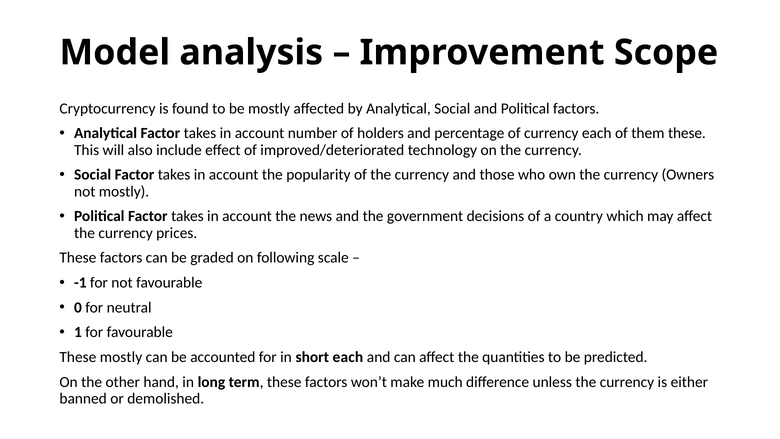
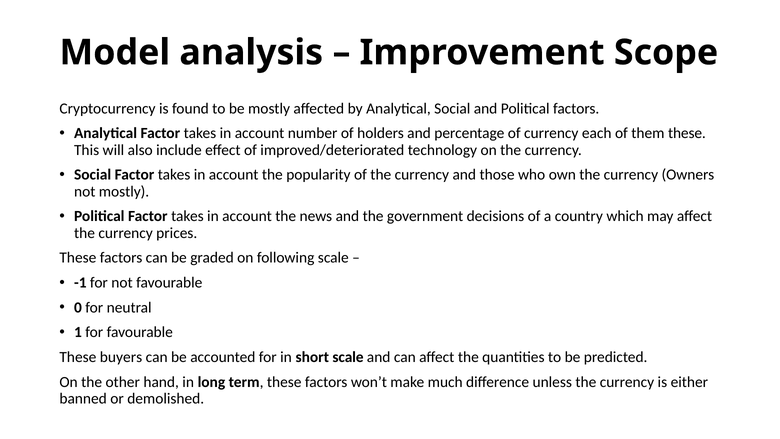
These mostly: mostly -> buyers
short each: each -> scale
